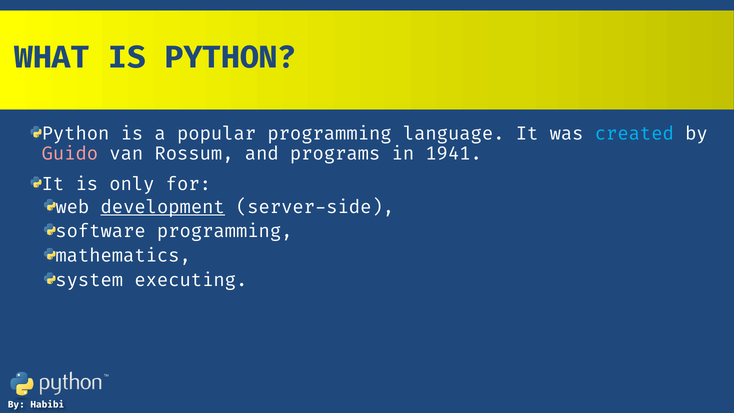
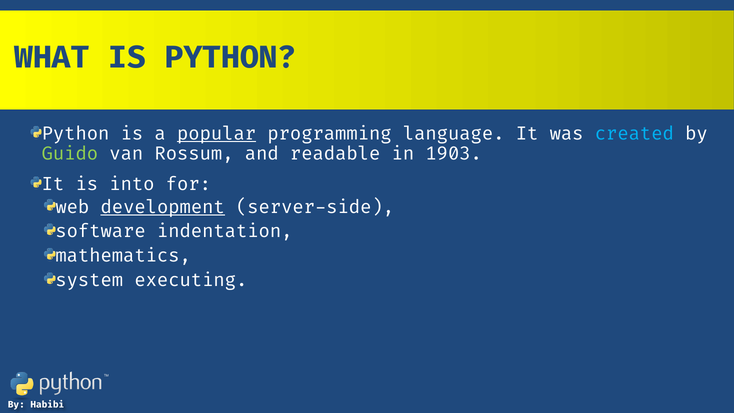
popular underline: none -> present
Guido colour: pink -> light green
programs: programs -> readable
1941: 1941 -> 1903
only: only -> into
software programming: programming -> indentation
